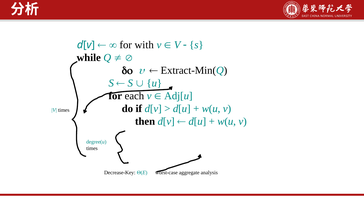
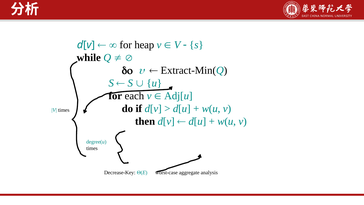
with: with -> heap
